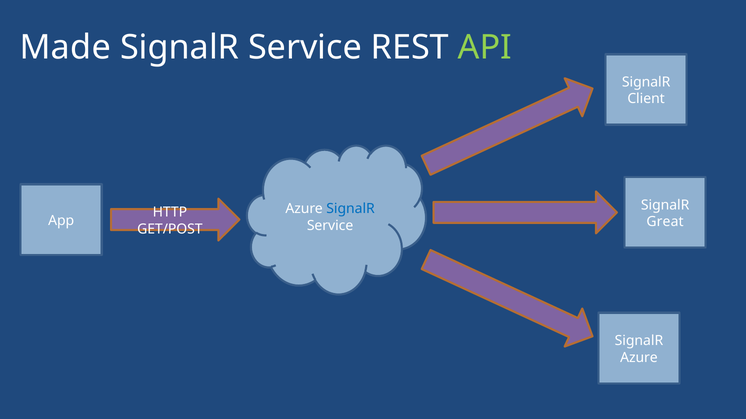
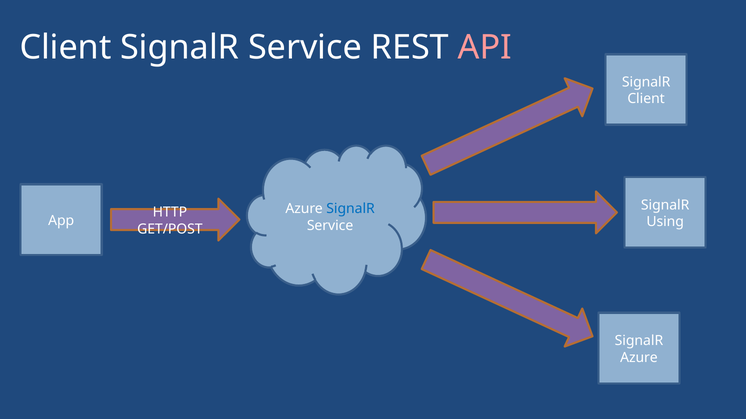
Made at (65, 47): Made -> Client
API colour: light green -> pink
Great: Great -> Using
